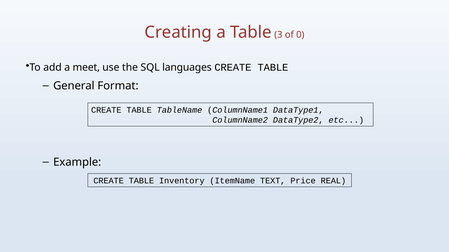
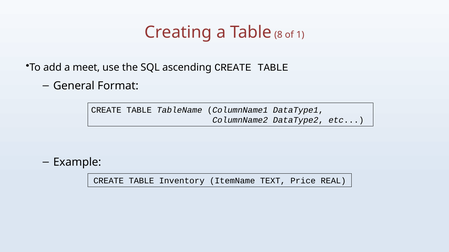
3: 3 -> 8
0: 0 -> 1
languages: languages -> ascending
